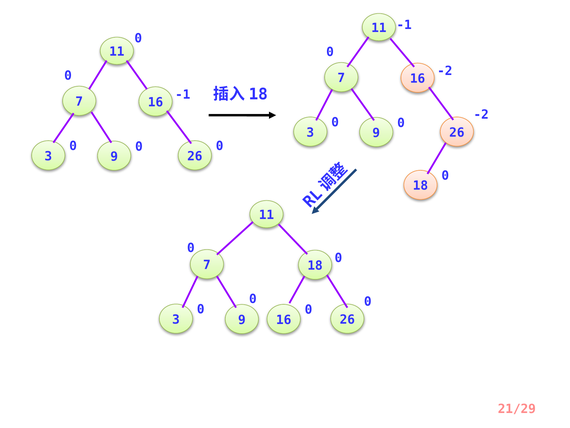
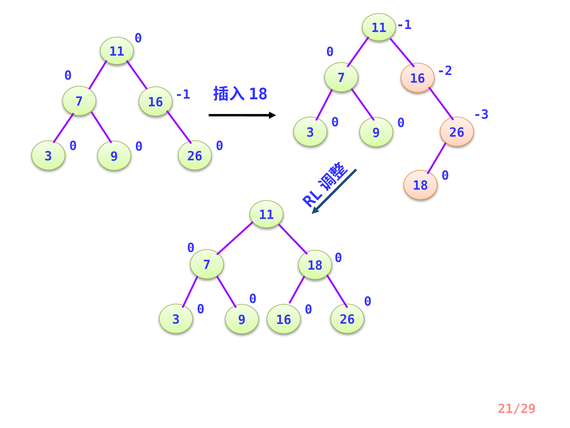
-2 at (481, 114): -2 -> -3
